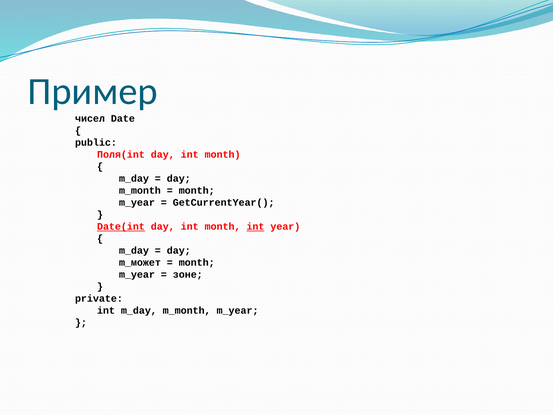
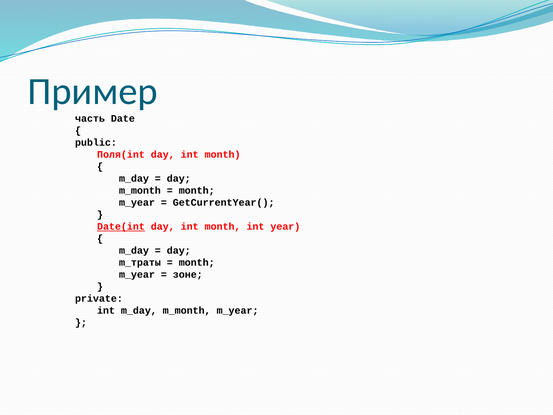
чисел: чисел -> часть
int at (255, 227) underline: present -> none
m_может: m_может -> m_траты
